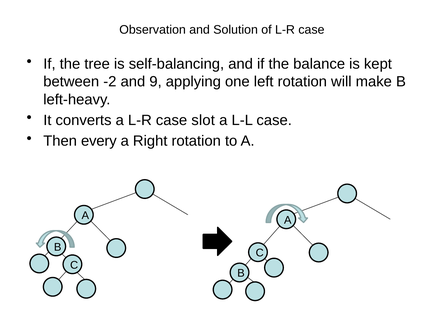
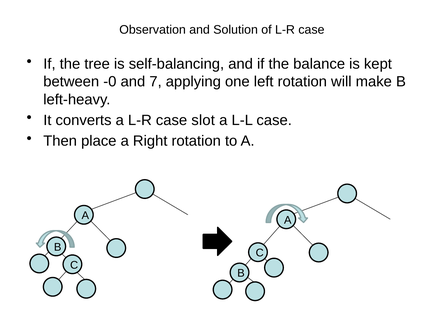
-2: -2 -> -0
9: 9 -> 7
every: every -> place
